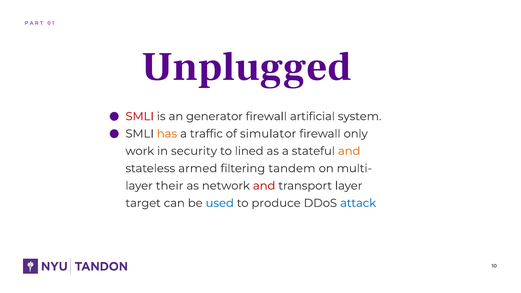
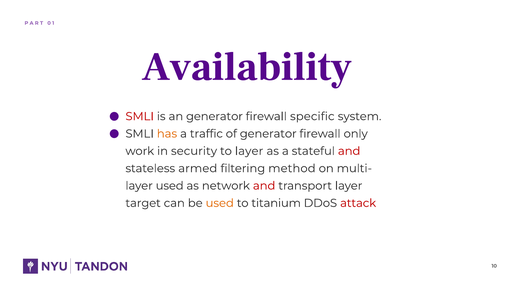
Unplugged: Unplugged -> Availability
artificial: artificial -> specific
of simulator: simulator -> generator
to lined: lined -> layer
and at (349, 151) colour: orange -> red
tandem: tandem -> method
layer their: their -> used
used at (220, 203) colour: blue -> orange
produce: produce -> titanium
attack colour: blue -> red
